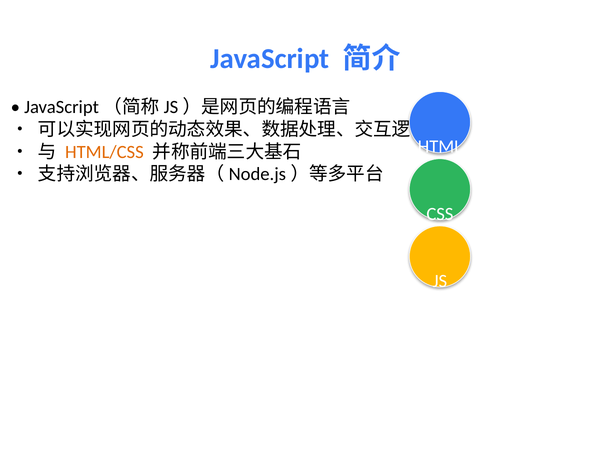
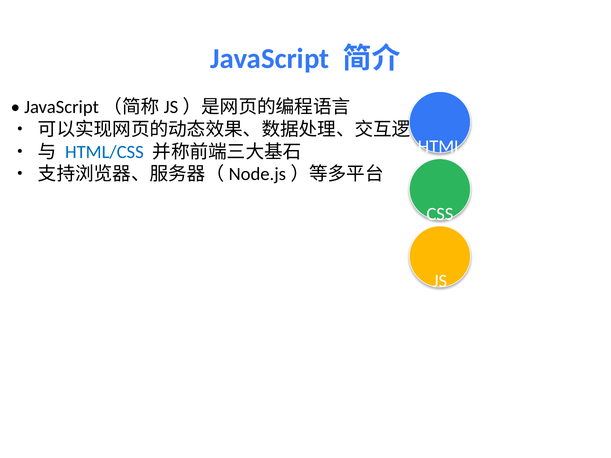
HTML/CSS colour: orange -> blue
